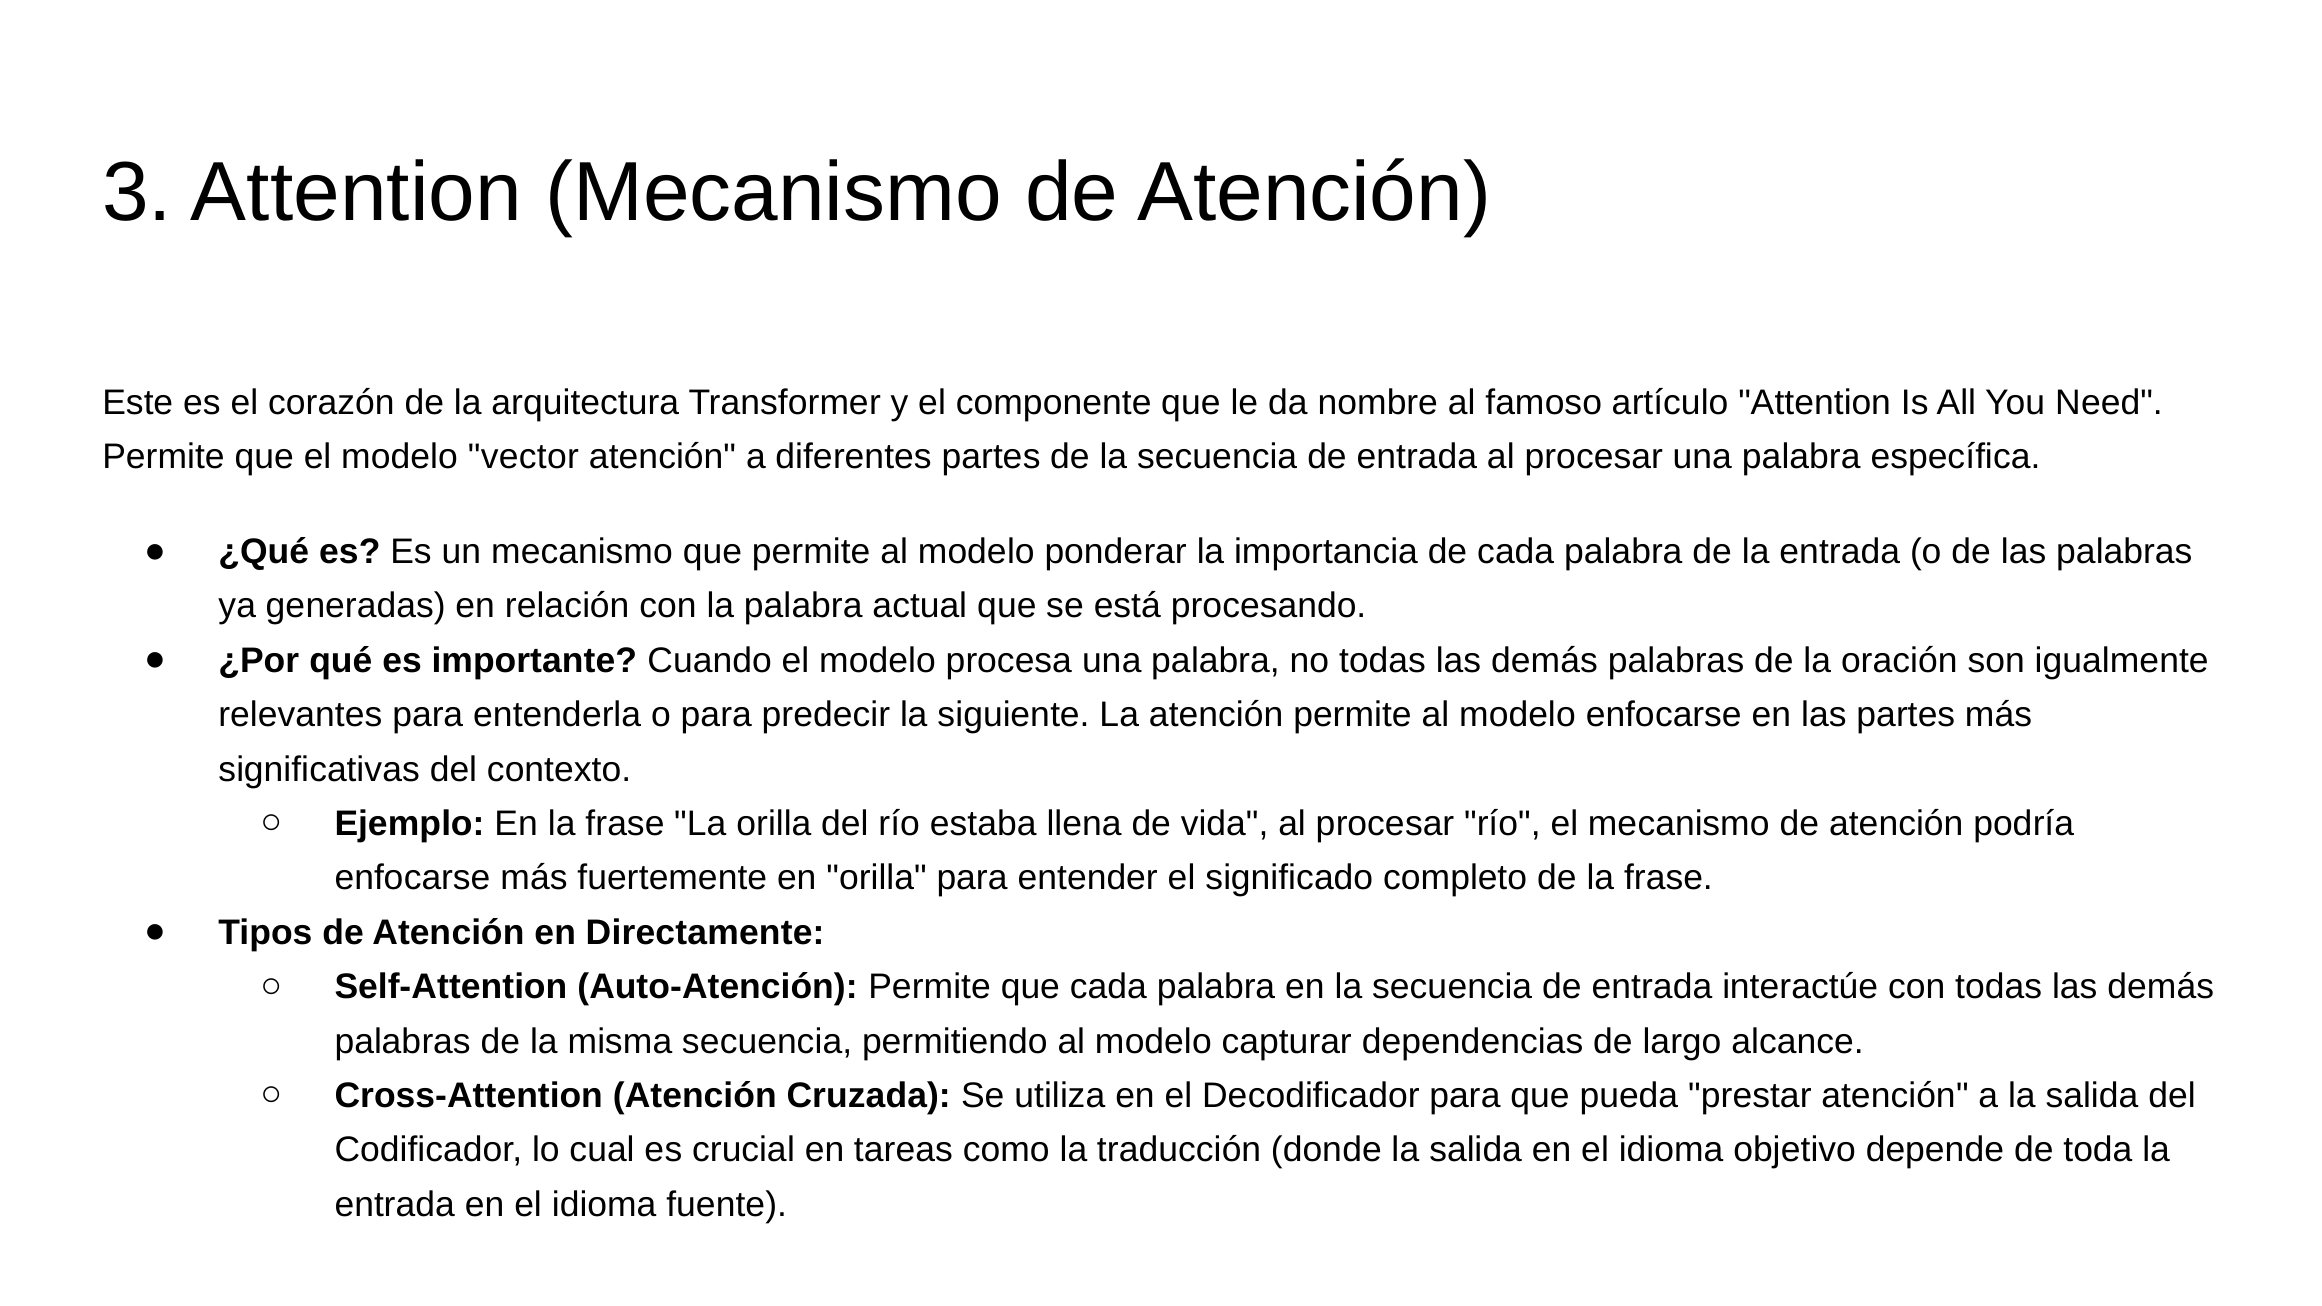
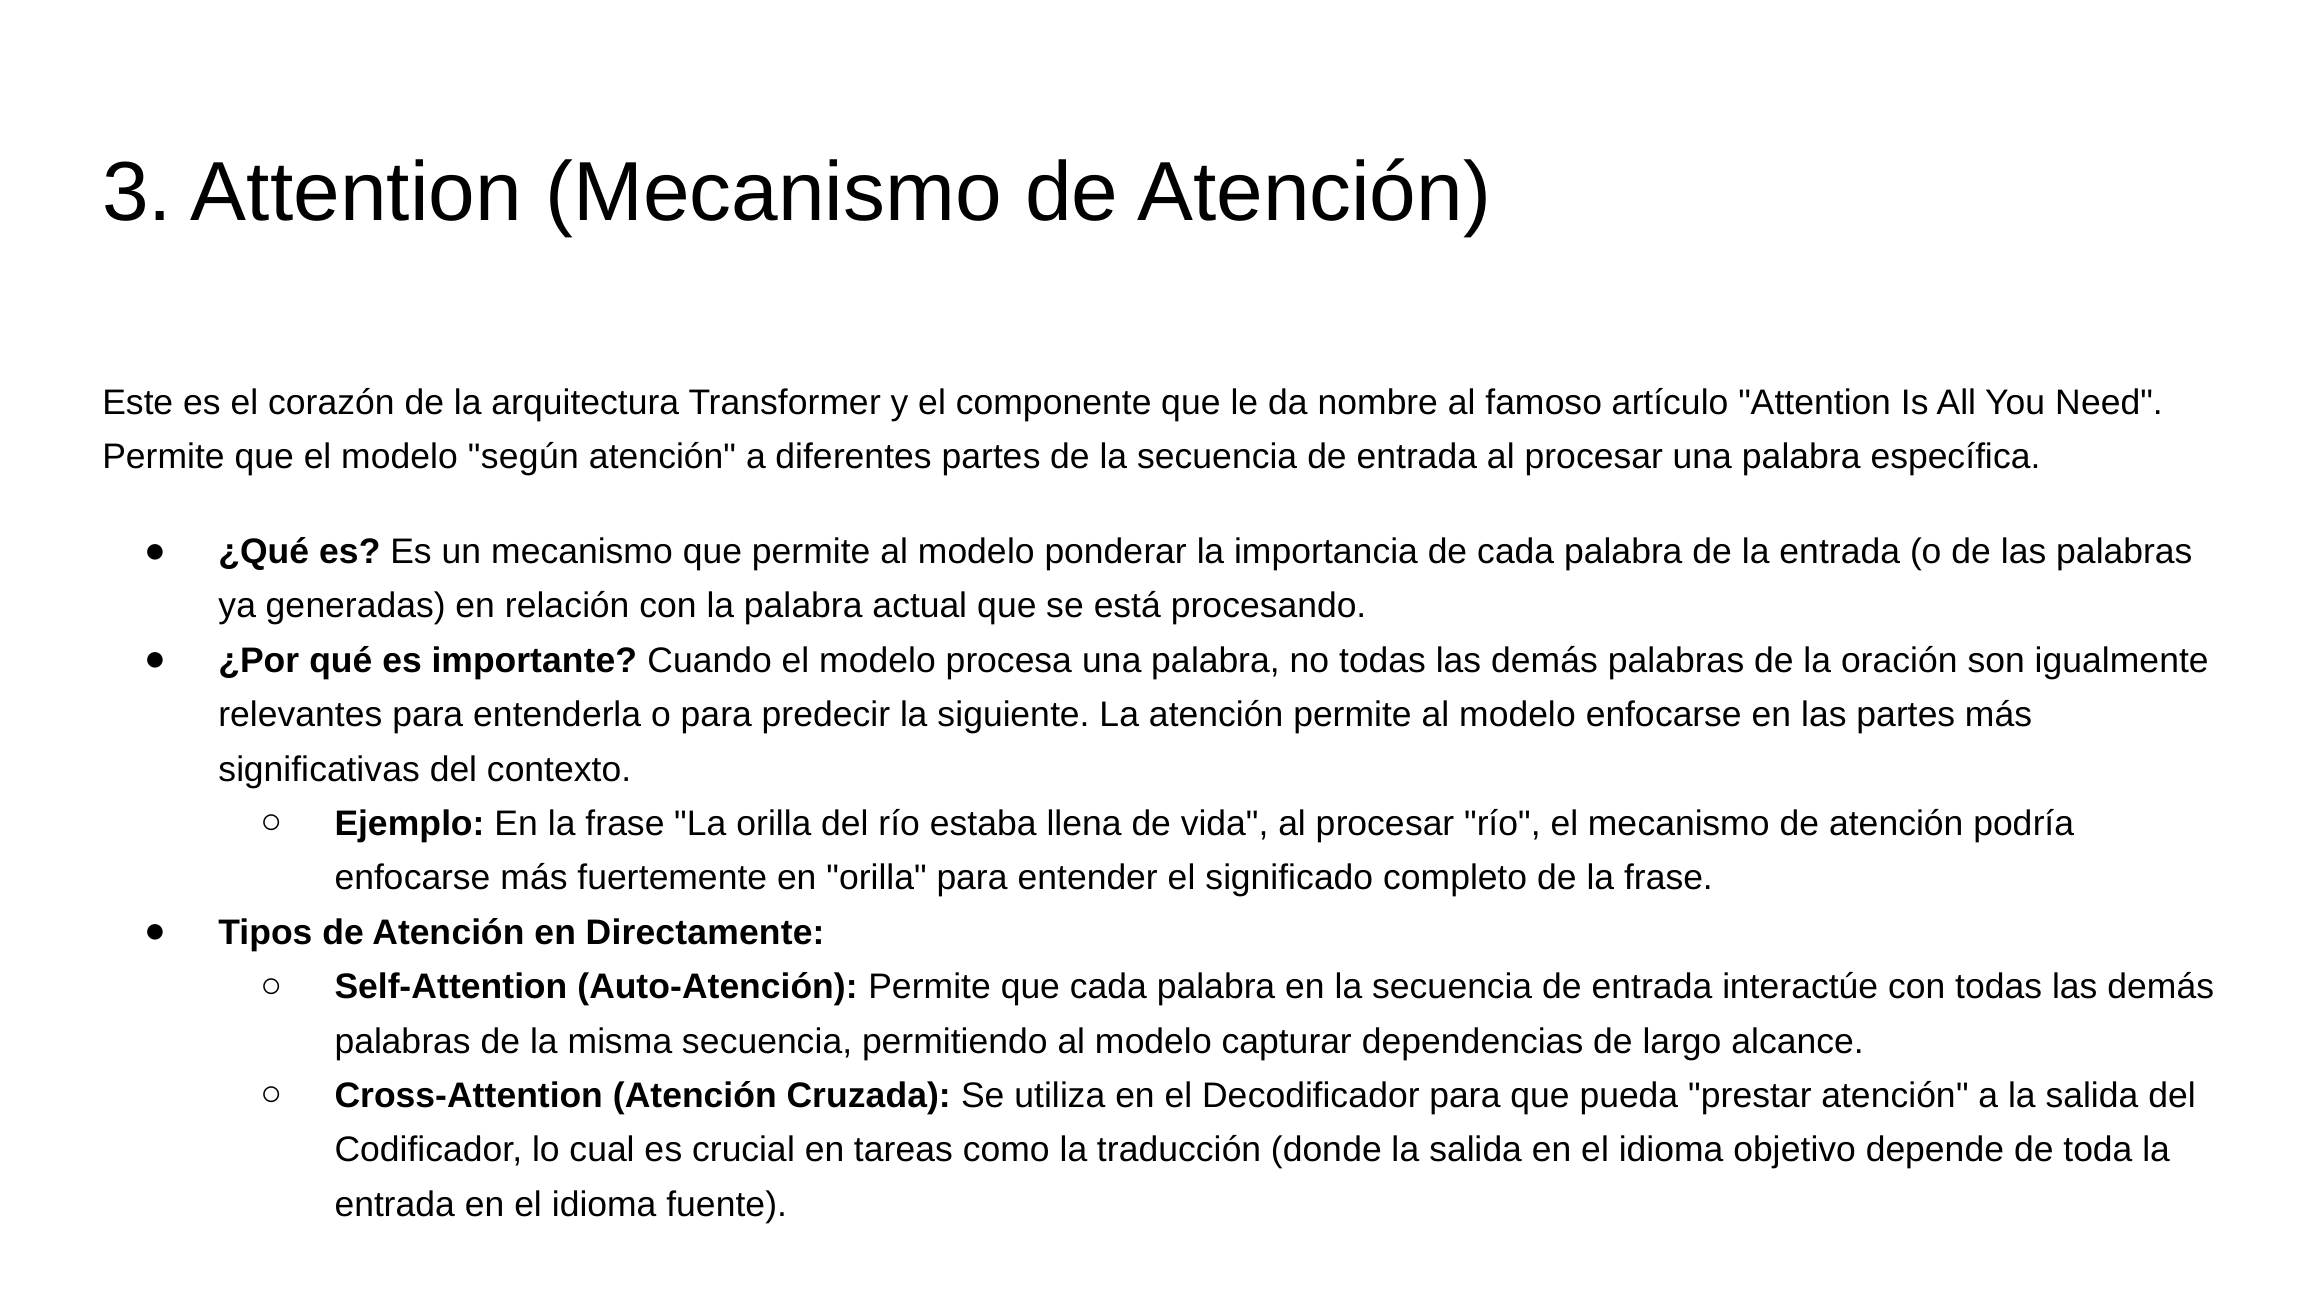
vector: vector -> según
